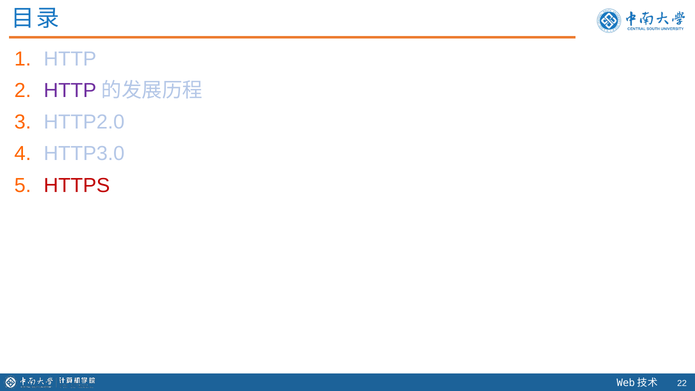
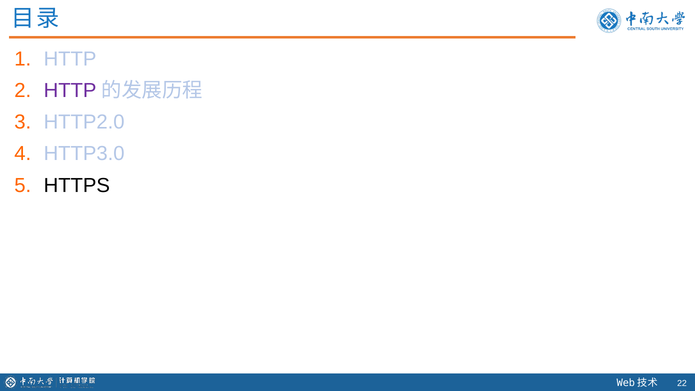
HTTPS colour: red -> black
